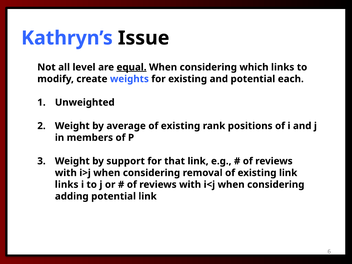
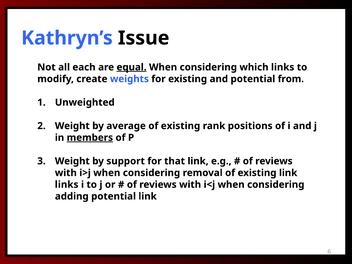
level: level -> each
each: each -> from
members underline: none -> present
